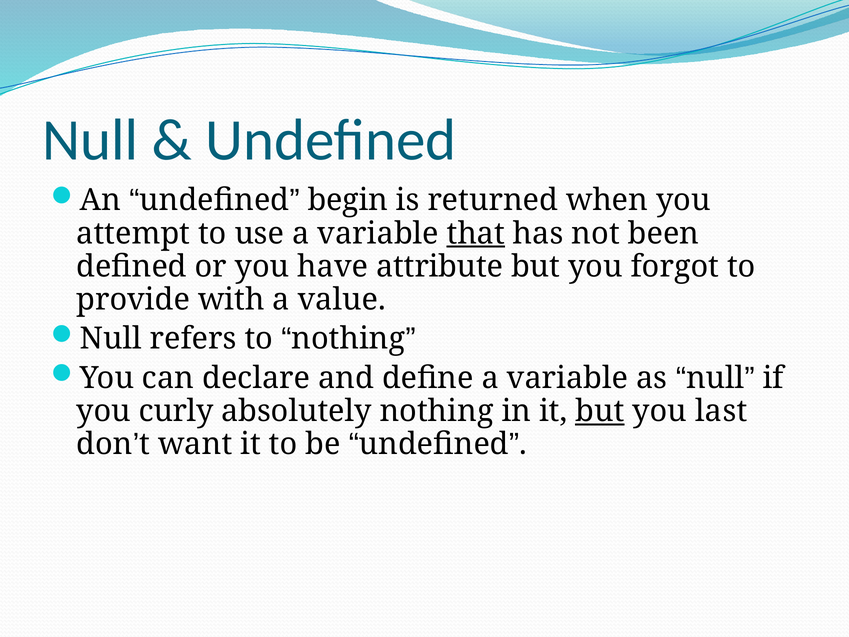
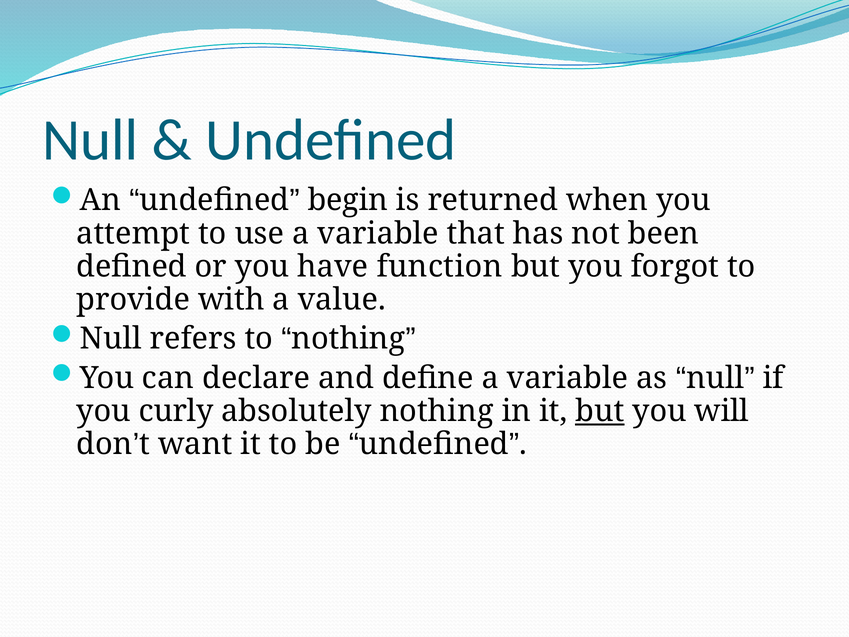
that underline: present -> none
attribute: attribute -> function
last: last -> will
